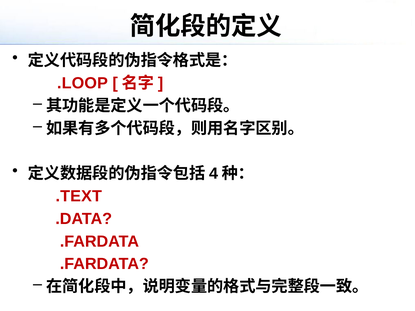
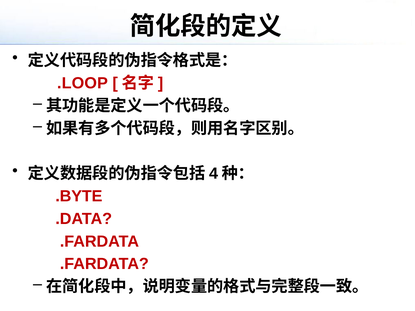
.TEXT: .TEXT -> .BYTE
